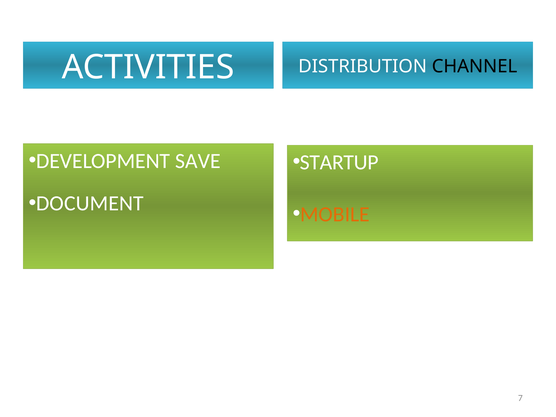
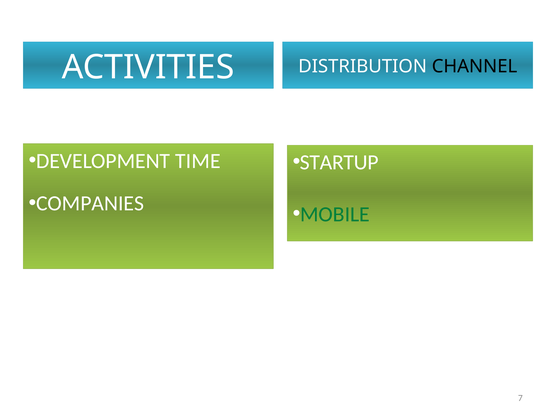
SAVE: SAVE -> TIME
DOCUMENT: DOCUMENT -> COMPANIES
MOBILE colour: orange -> green
